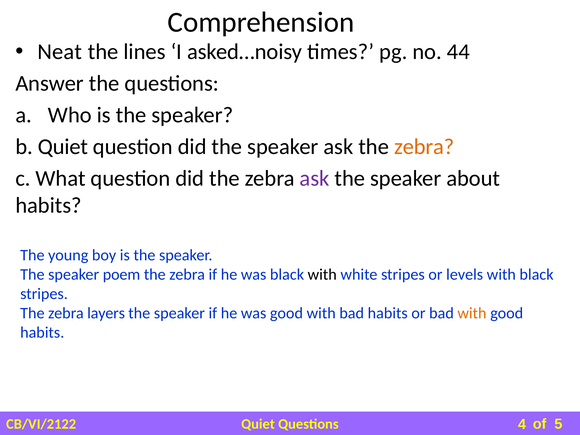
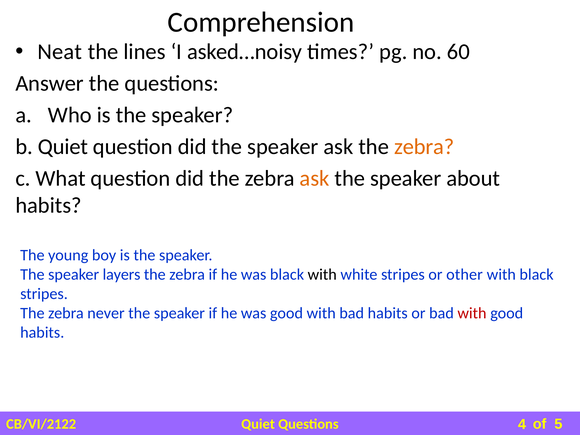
44: 44 -> 60
ask at (314, 178) colour: purple -> orange
poem: poem -> layers
levels: levels -> other
layers: layers -> never
with at (472, 313) colour: orange -> red
